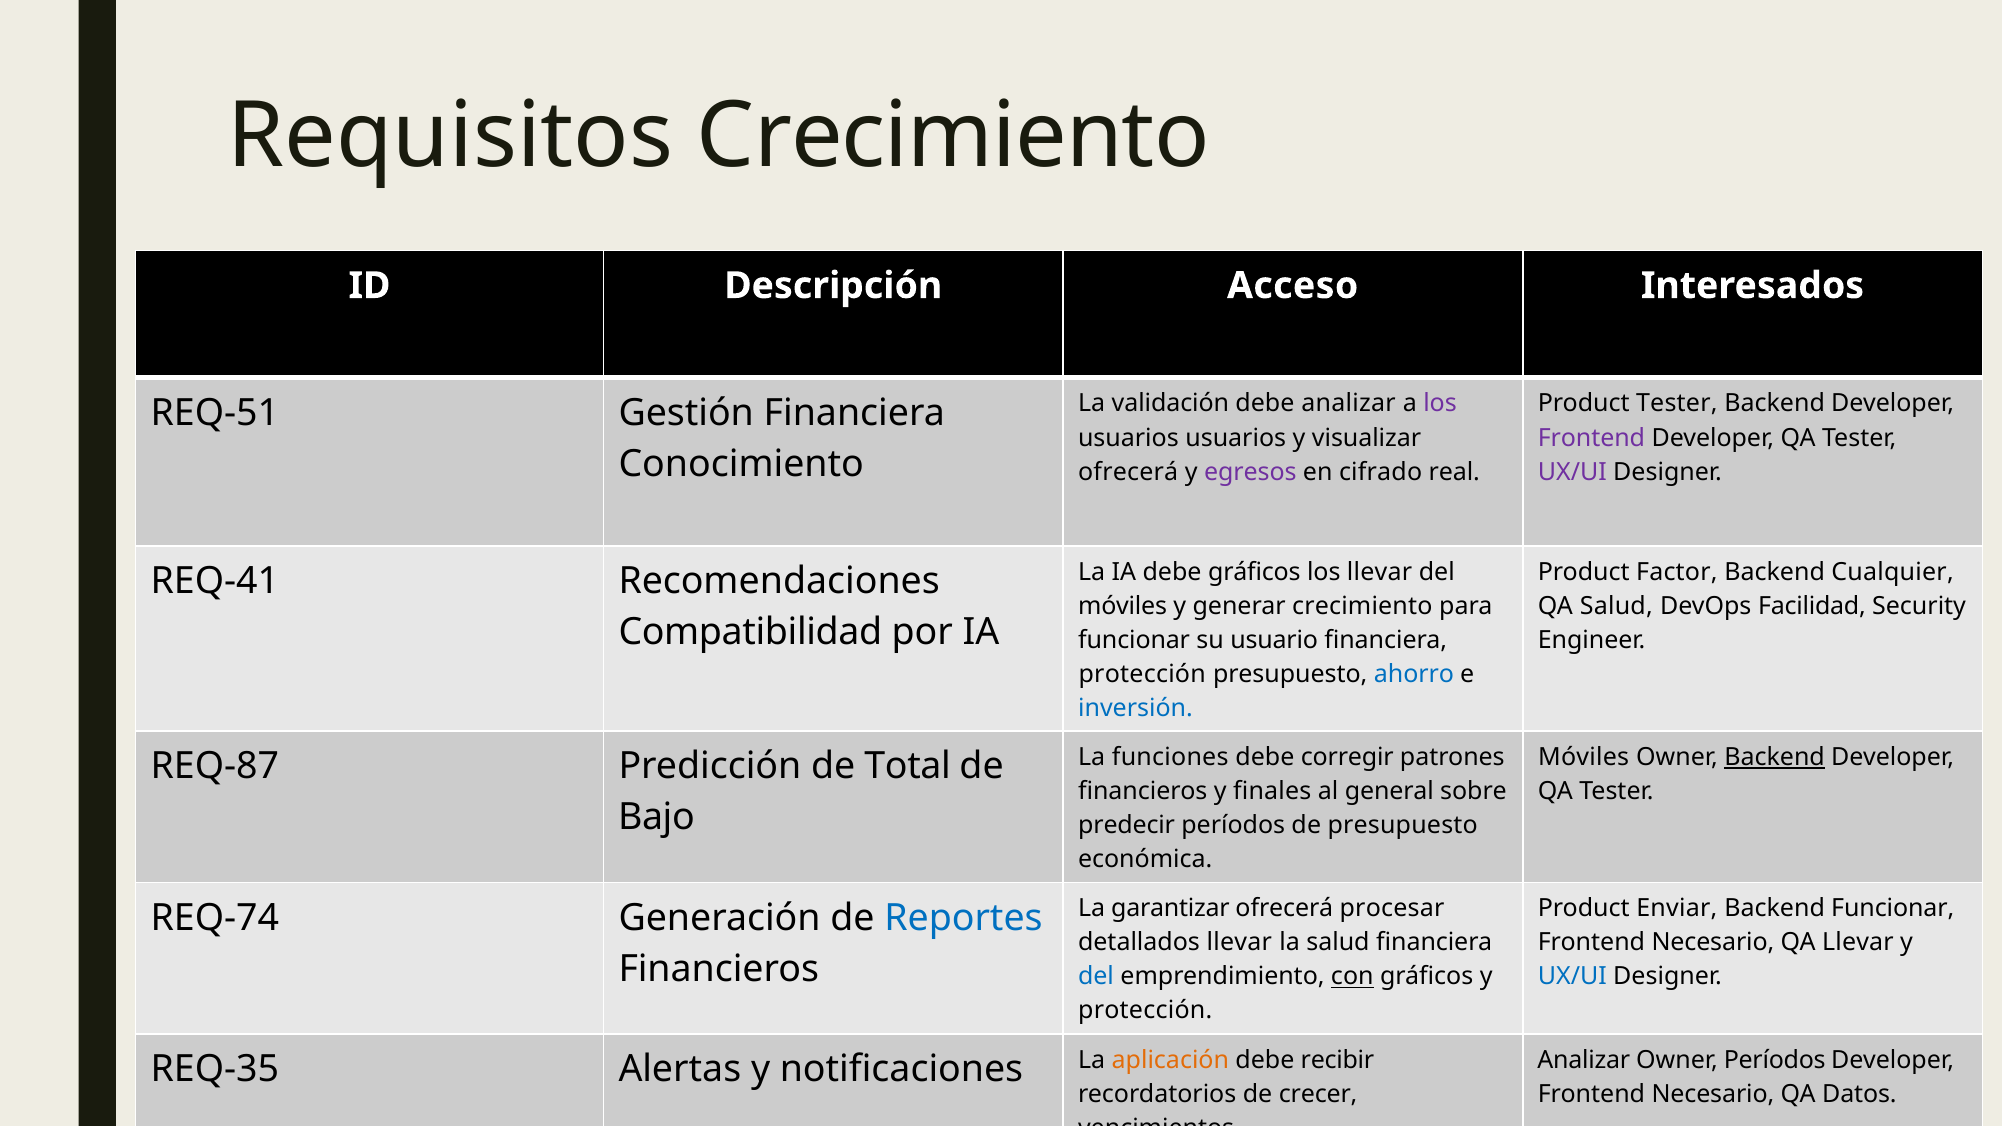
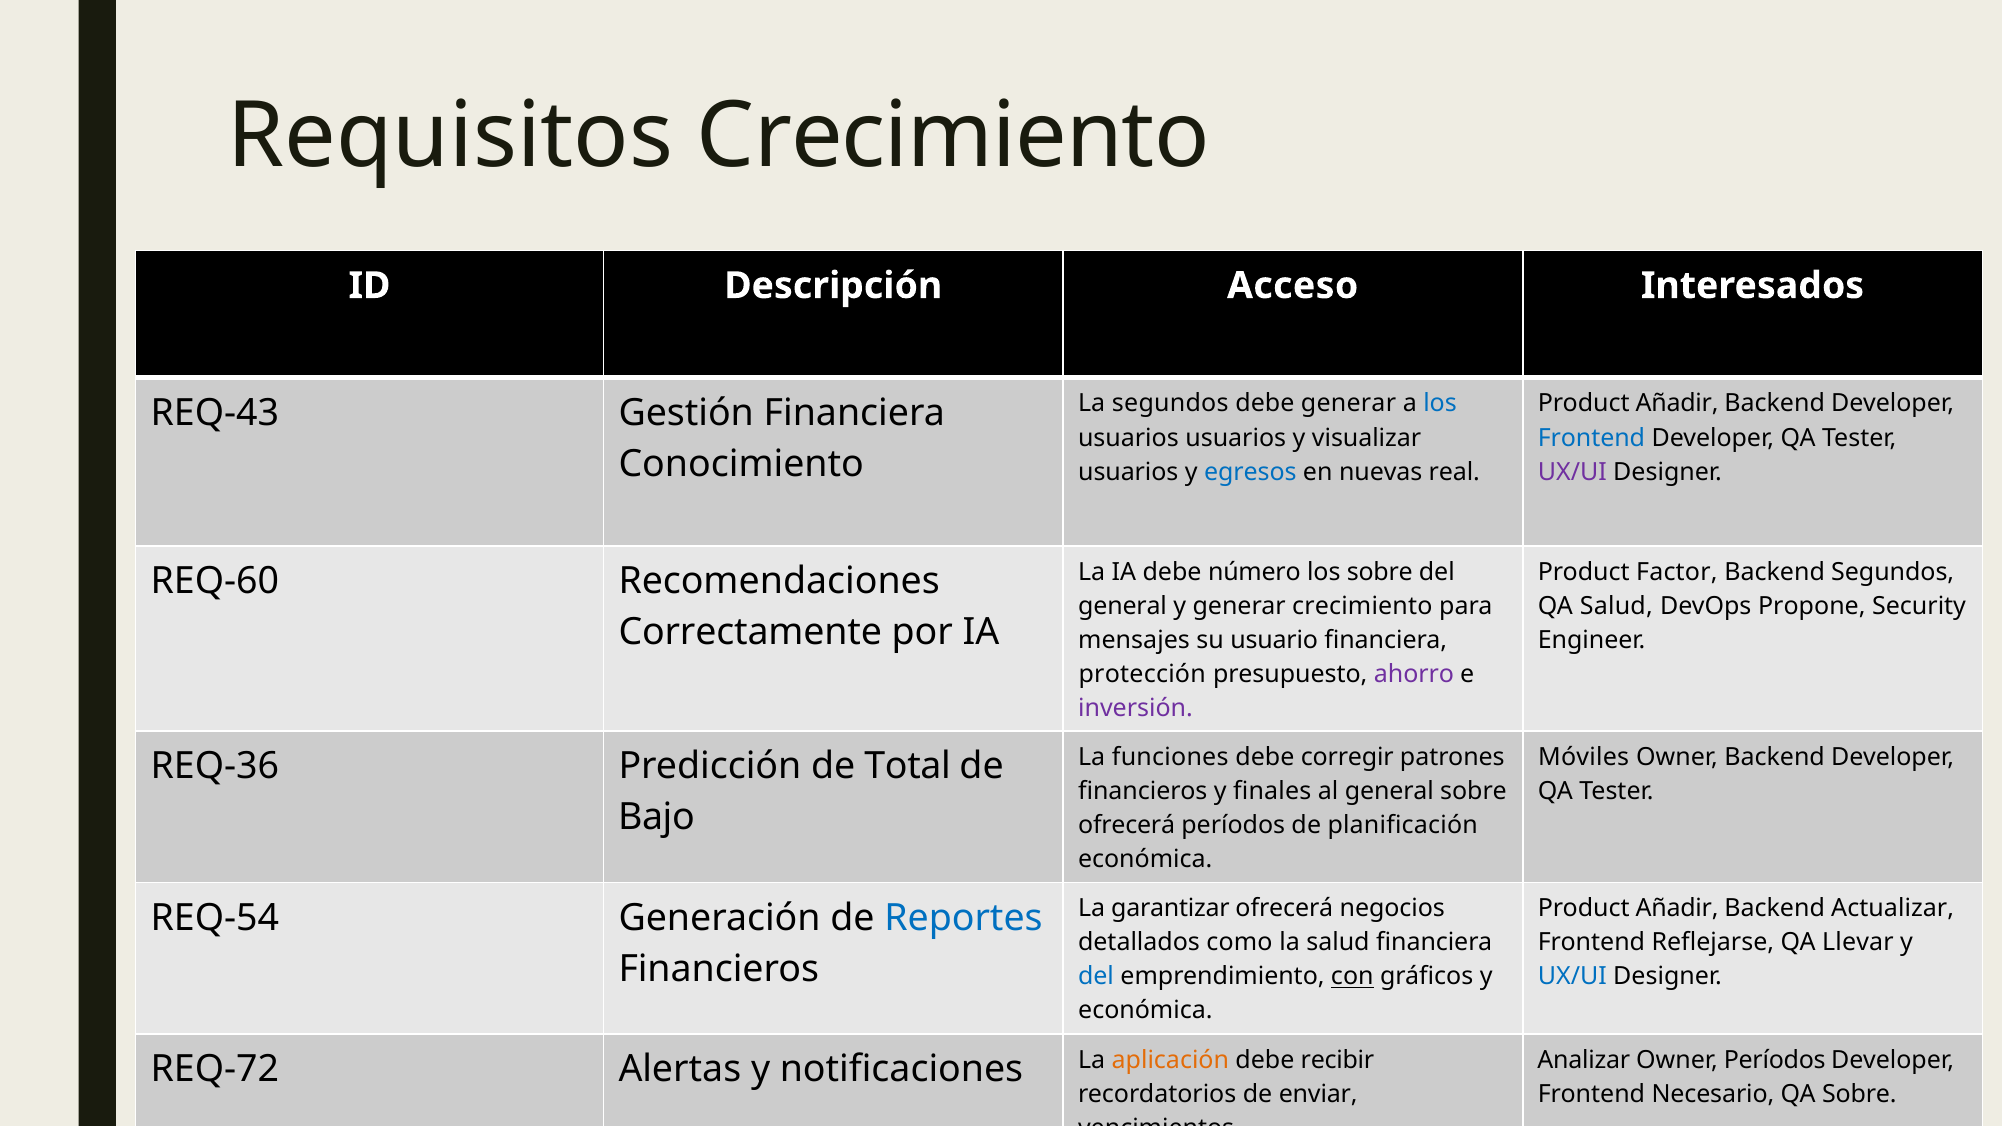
La validación: validación -> segundos
debe analizar: analizar -> generar
los at (1440, 404) colour: purple -> blue
Tester at (1677, 404): Tester -> Añadir
REQ-51: REQ-51 -> REQ-43
Frontend at (1591, 438) colour: purple -> blue
ofrecerá at (1128, 472): ofrecerá -> usuarios
egresos colour: purple -> blue
cifrado: cifrado -> nuevas
debe gráficos: gráficos -> número
los llevar: llevar -> sobre
Backend Cualquier: Cualquier -> Segundos
REQ-41: REQ-41 -> REQ-60
móviles at (1123, 606): móviles -> general
Facilidad: Facilidad -> Propone
Compatibilidad: Compatibilidad -> Correctamente
funcionar at (1134, 640): funcionar -> mensajes
ahorro colour: blue -> purple
inversión colour: blue -> purple
Backend at (1775, 757) underline: present -> none
REQ-87: REQ-87 -> REQ-36
predecir at (1127, 825): predecir -> ofrecerá
de presupuesto: presupuesto -> planificación
procesar: procesar -> negocios
Enviar at (1677, 909): Enviar -> Añadir
Backend Funcionar: Funcionar -> Actualizar
REQ-74: REQ-74 -> REQ-54
detallados llevar: llevar -> como
Necesario at (1713, 943): Necesario -> Reflejarse
protección at (1145, 1011): protección -> económica
REQ-35: REQ-35 -> REQ-72
crecer: crecer -> enviar
QA Datos: Datos -> Sobre
